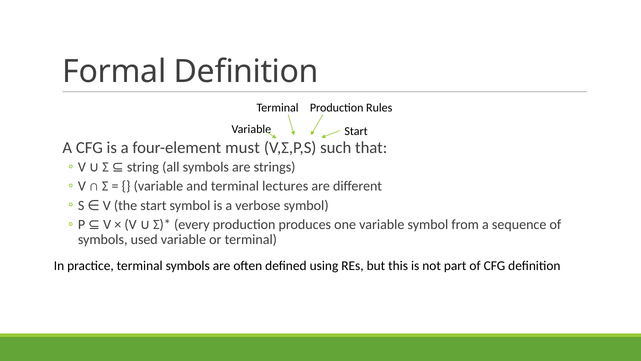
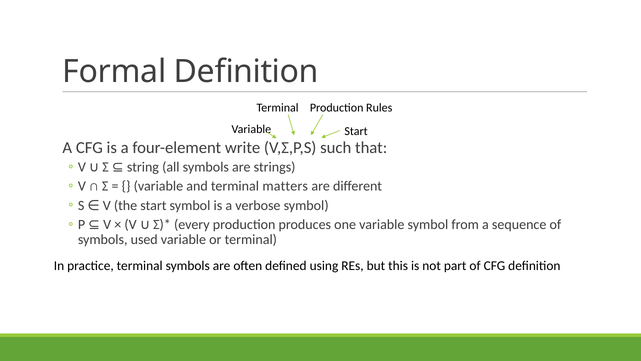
must: must -> write
lectures: lectures -> matters
